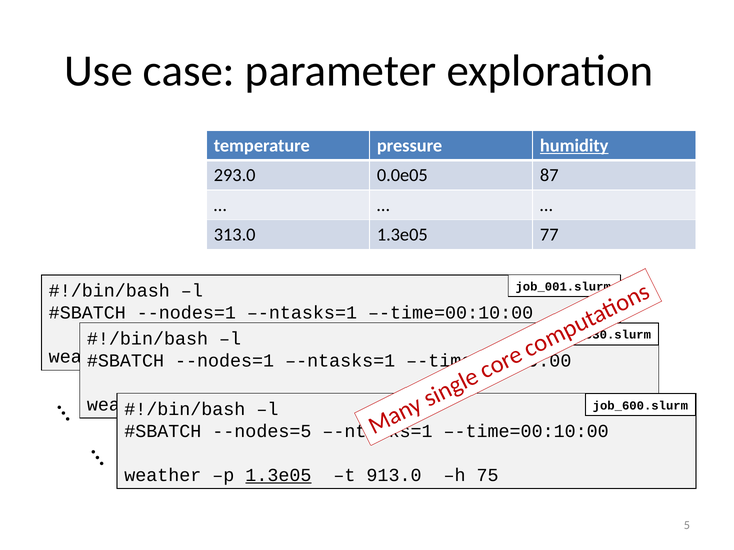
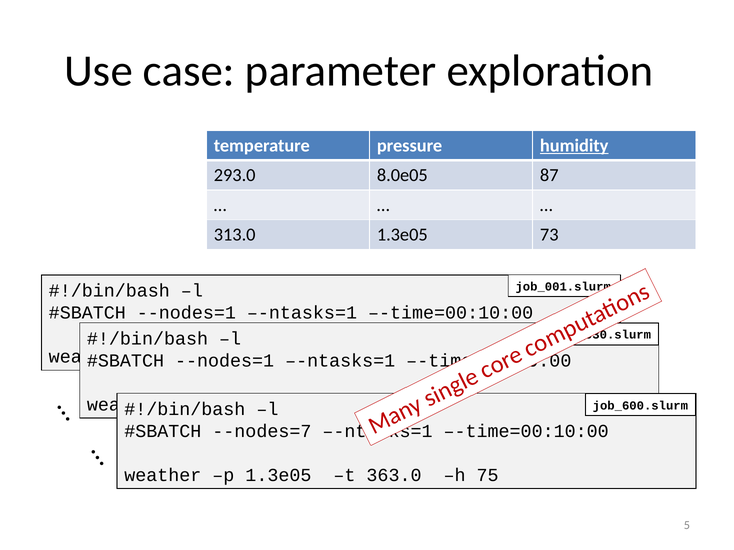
0.0e05: 0.0e05 -> 8.0e05
77: 77 -> 73
--nodes=5: --nodes=5 -> --nodes=7
1.3e05 at (278, 476) underline: present -> none
913.0: 913.0 -> 363.0
